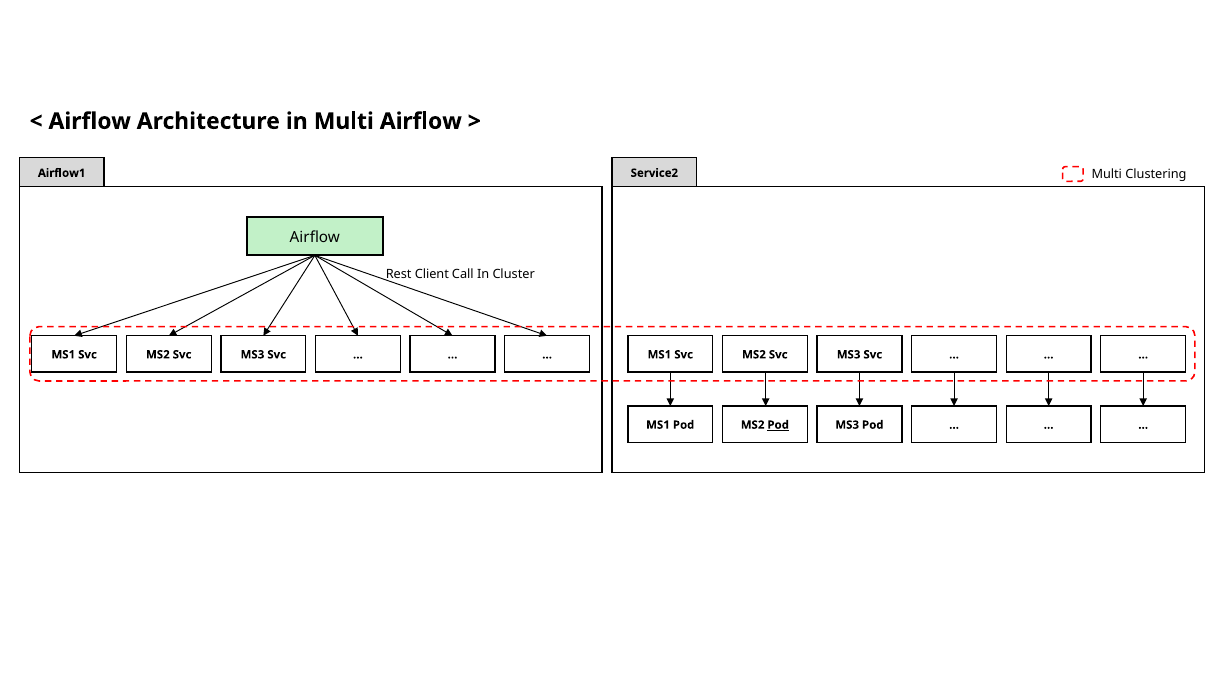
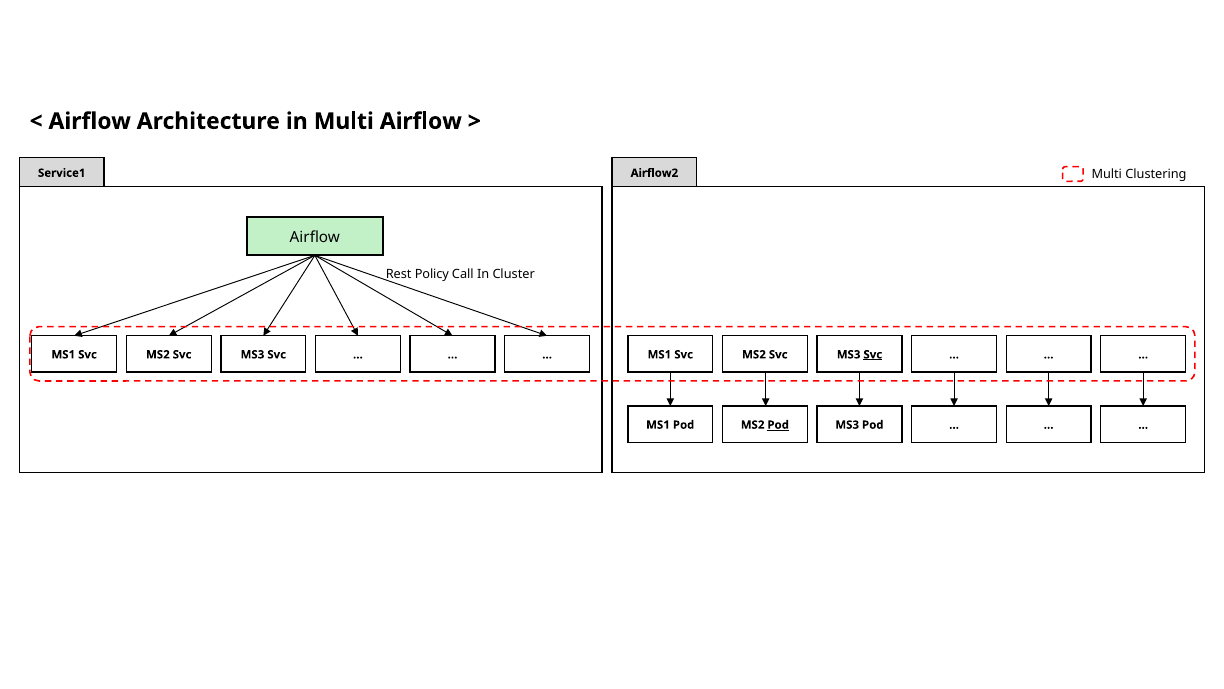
Airflow1: Airflow1 -> Service1
Service2: Service2 -> Airflow2
Client: Client -> Policy
Svc at (873, 354) underline: none -> present
